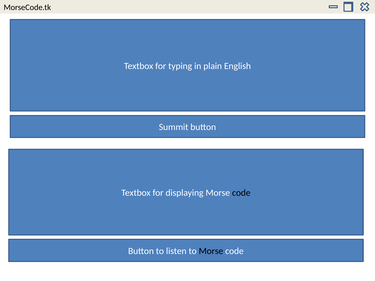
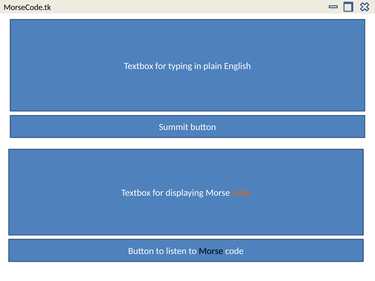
code at (241, 193) colour: black -> orange
